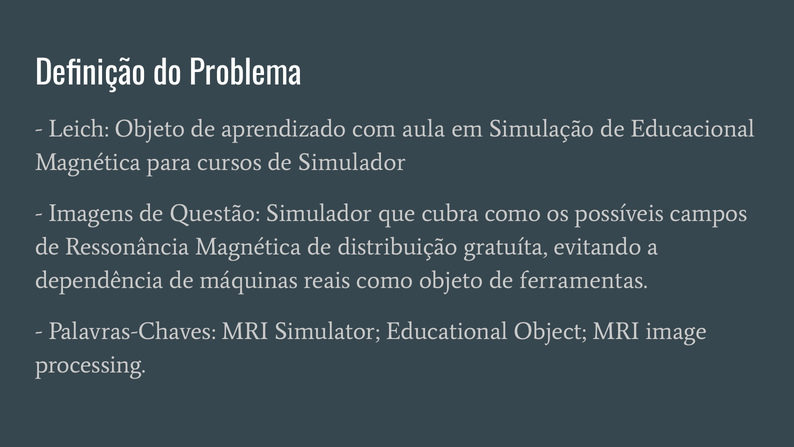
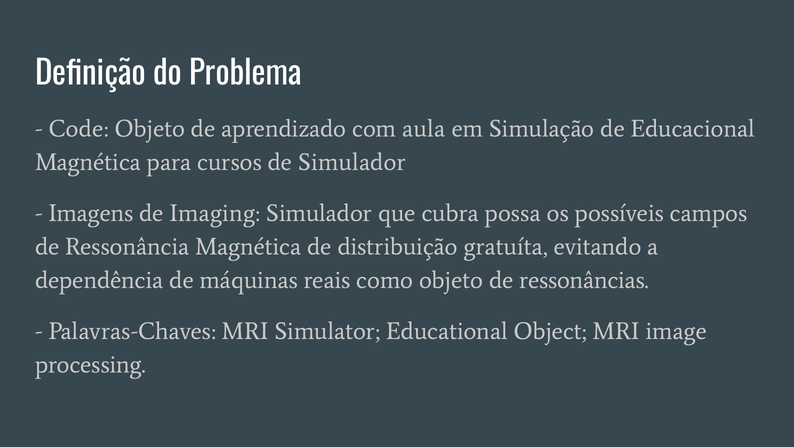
Leich: Leich -> Code
Questão: Questão -> Imaging
cubra como: como -> possa
ferramentas: ferramentas -> ressonâncias
